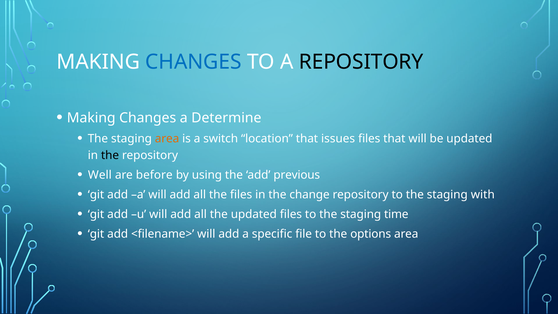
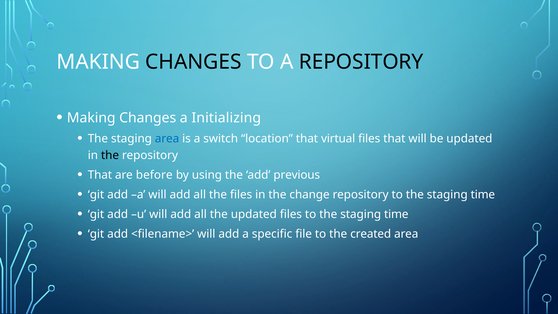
CHANGES at (193, 62) colour: blue -> black
Determine: Determine -> Initializing
area at (167, 139) colour: orange -> blue
issues: issues -> virtual
Well at (100, 175): Well -> That
with at (483, 195): with -> time
options: options -> created
